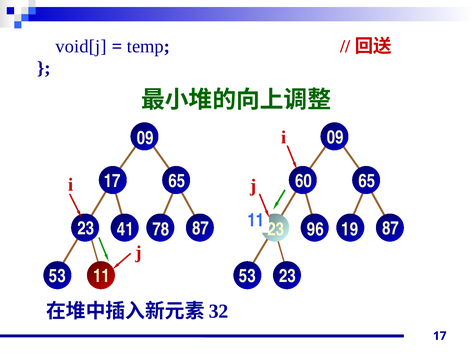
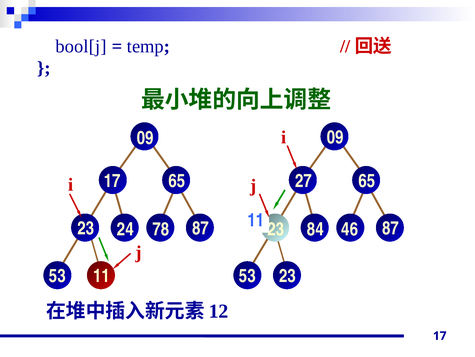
void[j: void[j -> bool[j
60: 60 -> 27
41: 41 -> 24
96: 96 -> 84
19: 19 -> 46
32: 32 -> 12
